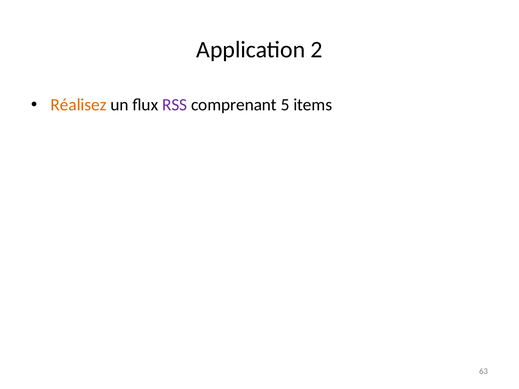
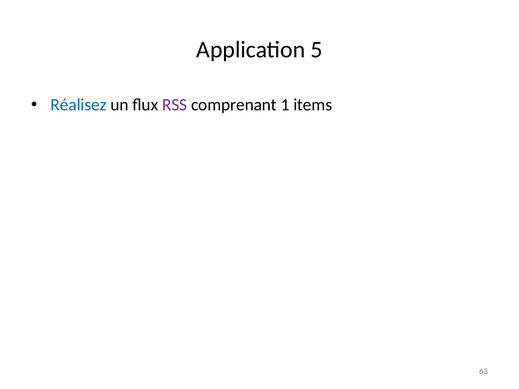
2: 2 -> 5
Réalisez colour: orange -> blue
5: 5 -> 1
